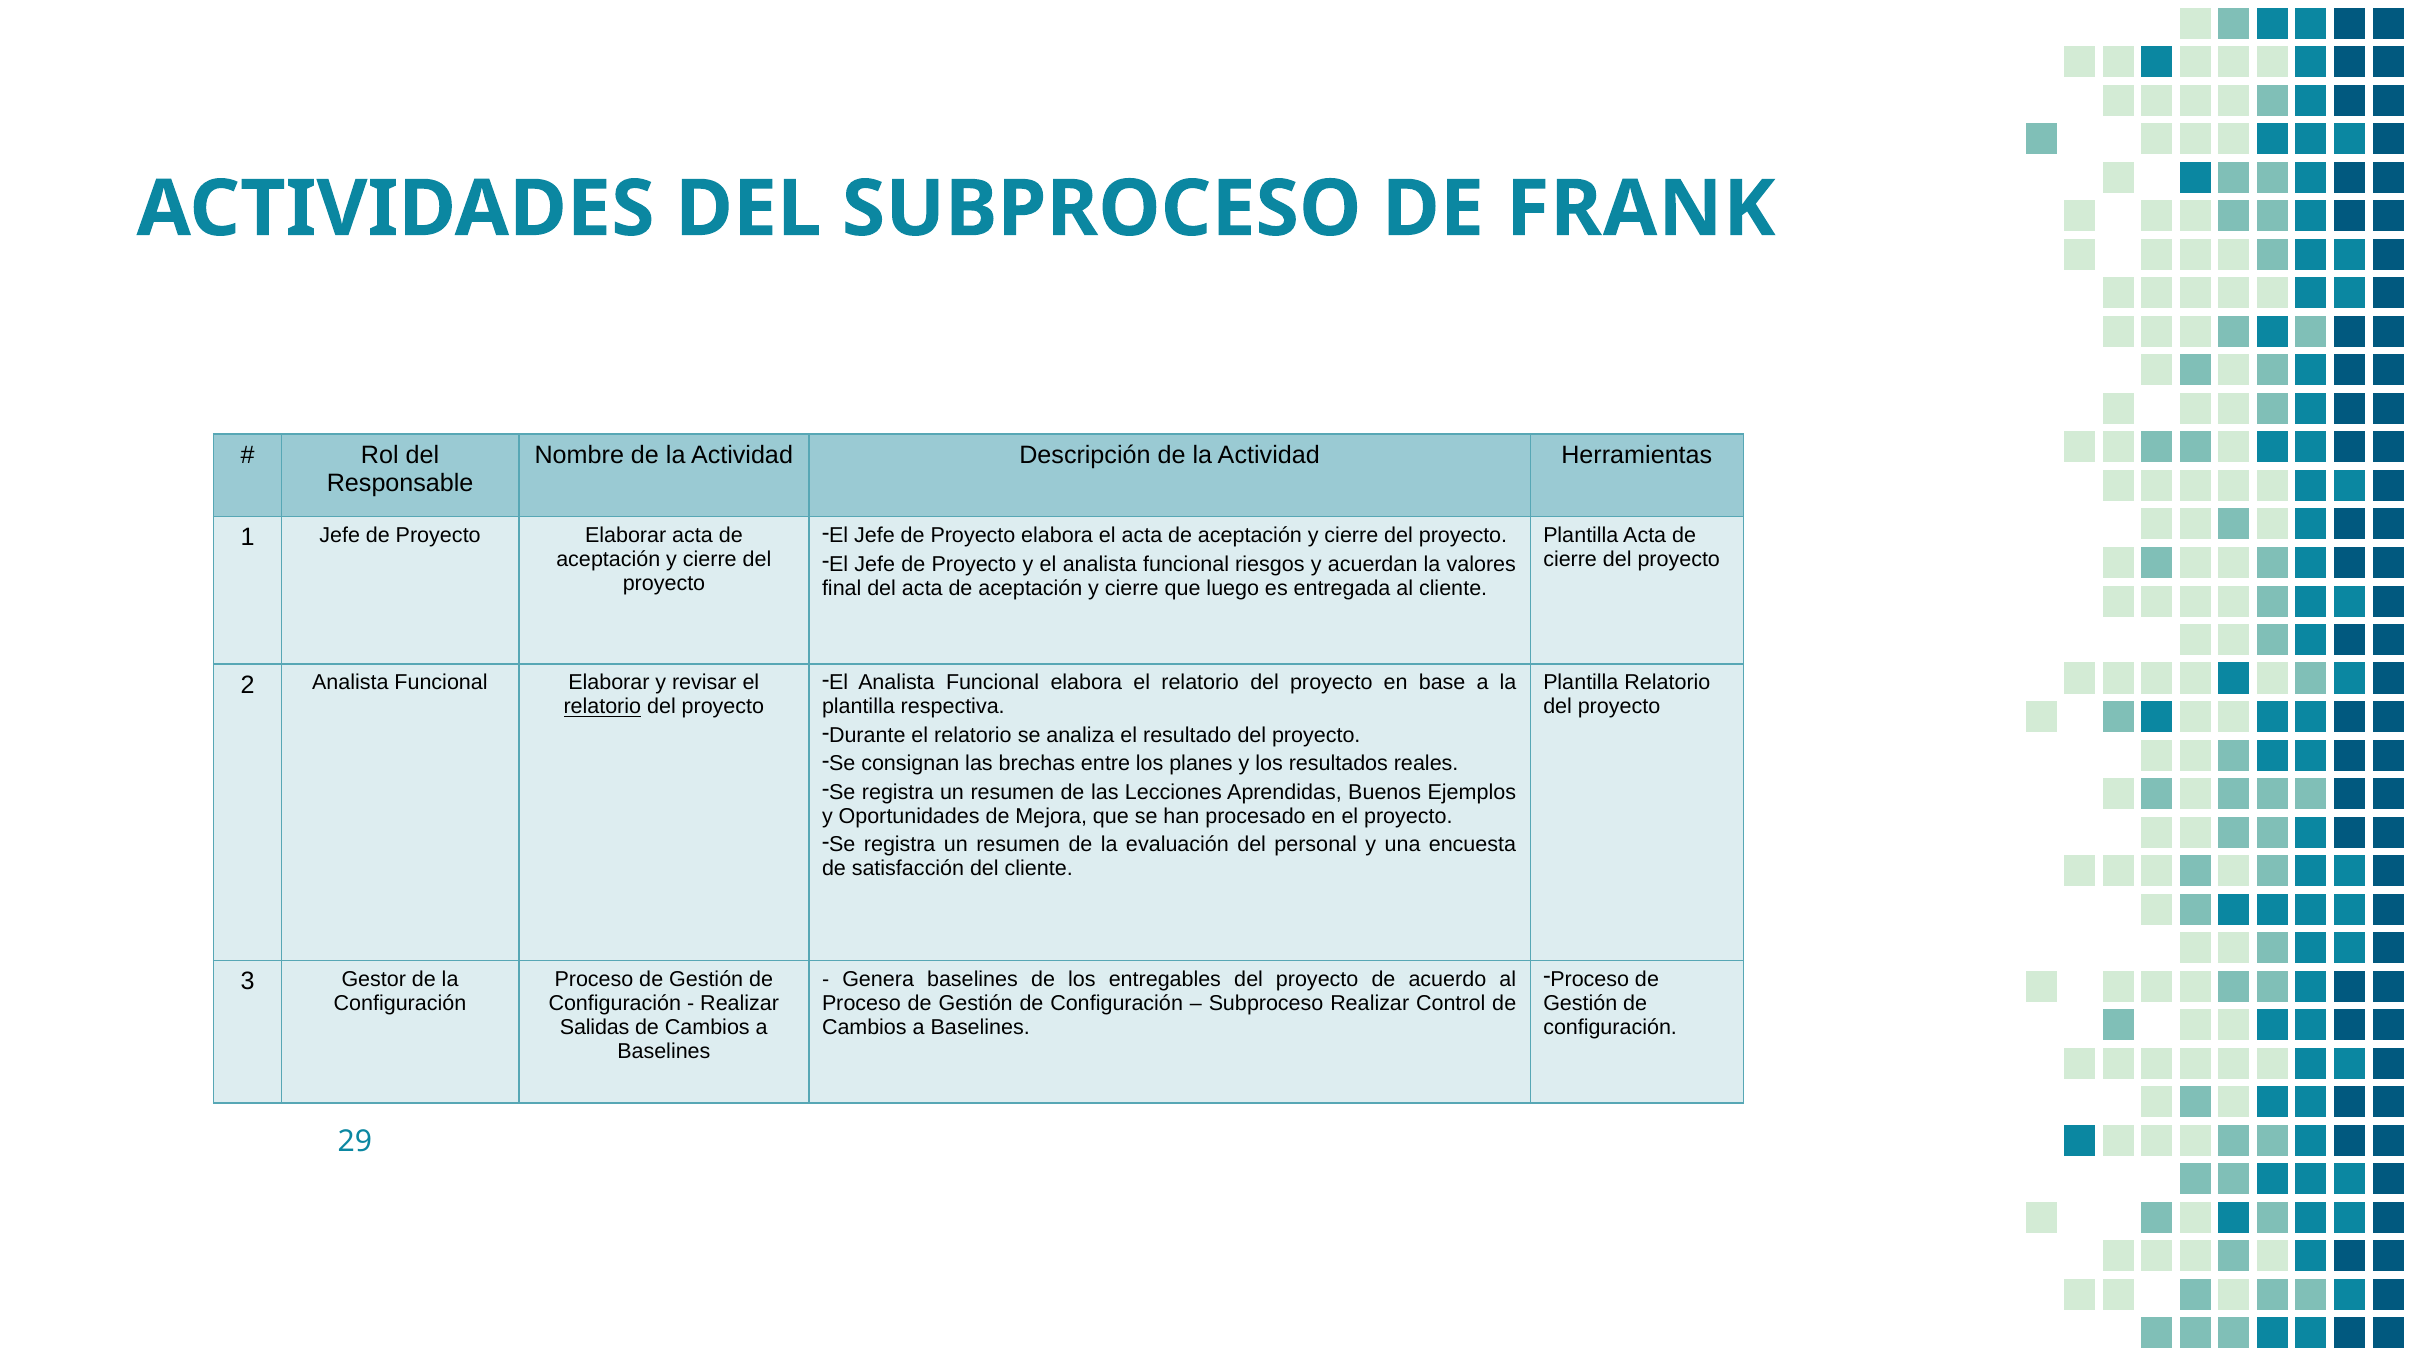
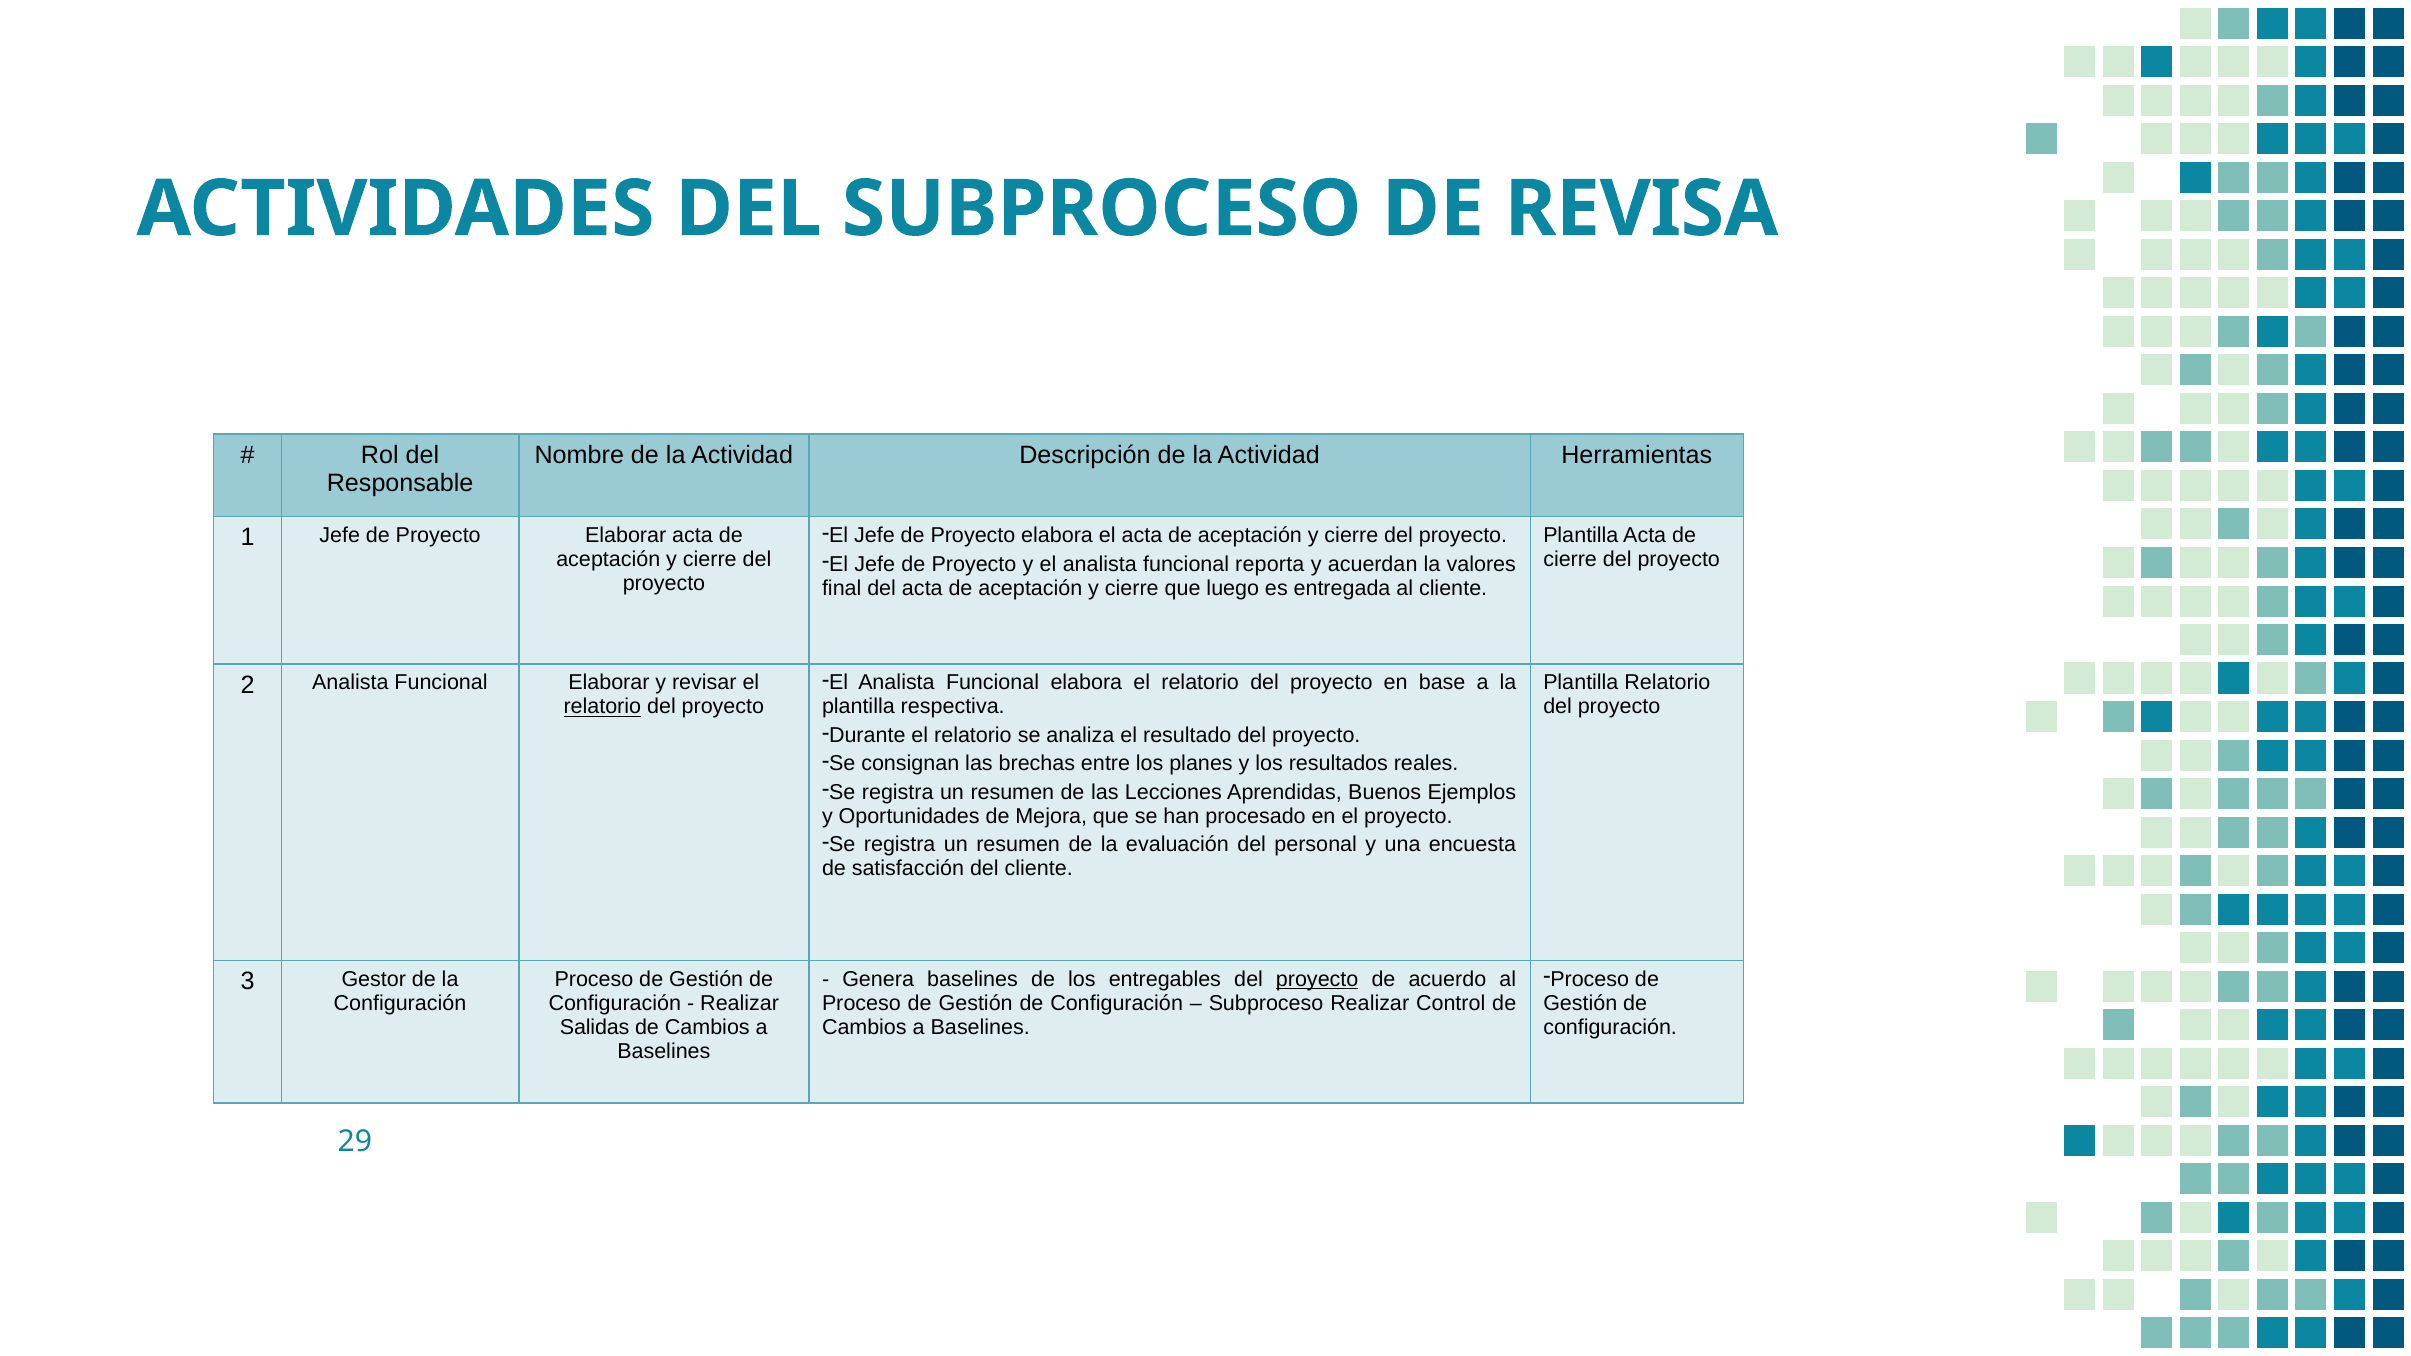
FRANK: FRANK -> REVISA
riesgos: riesgos -> reporta
proyecto at (1317, 979) underline: none -> present
